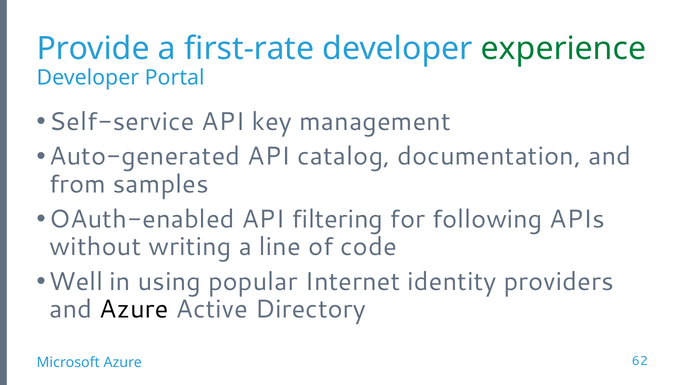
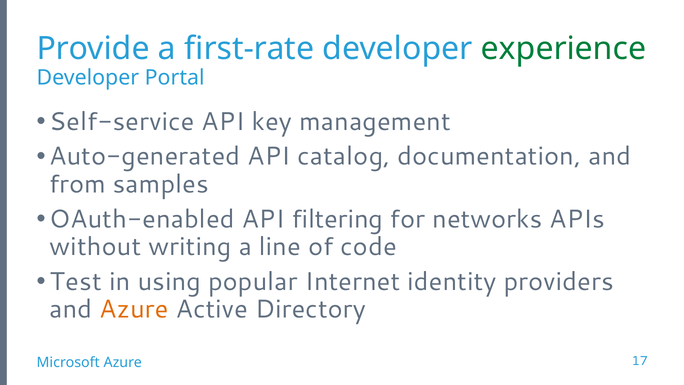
following: following -> networks
Well: Well -> Test
Azure at (134, 309) colour: black -> orange
62: 62 -> 17
